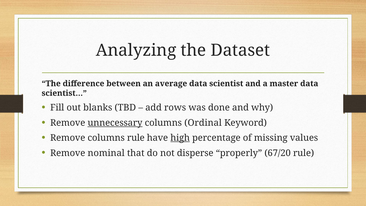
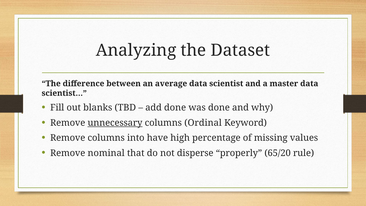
add rows: rows -> done
columns rule: rule -> into
high underline: present -> none
67/20: 67/20 -> 65/20
